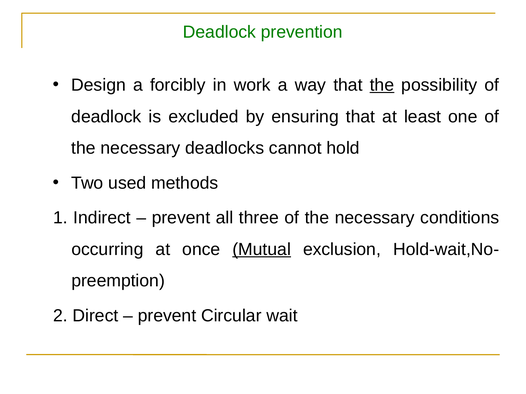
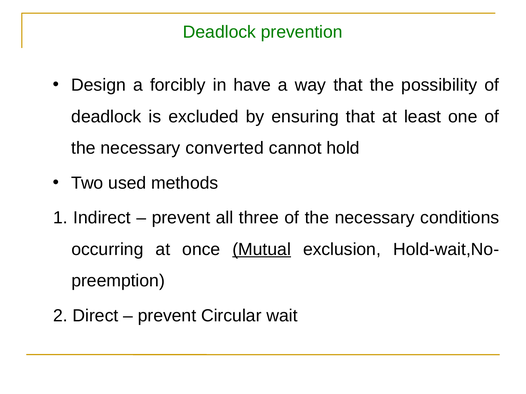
work: work -> have
the at (382, 85) underline: present -> none
deadlocks: deadlocks -> converted
